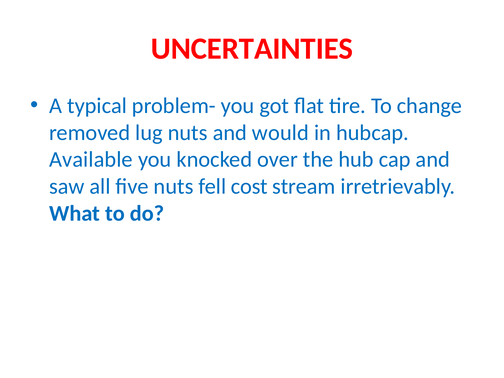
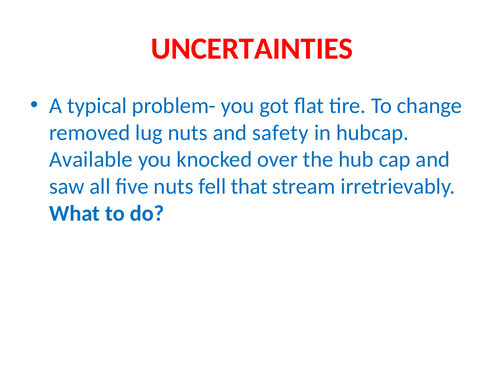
would: would -> safety
cost: cost -> that
